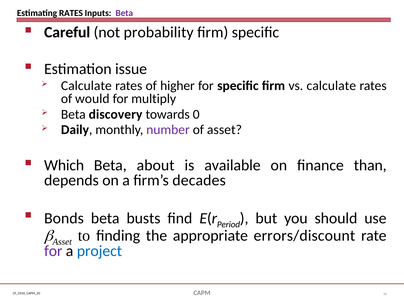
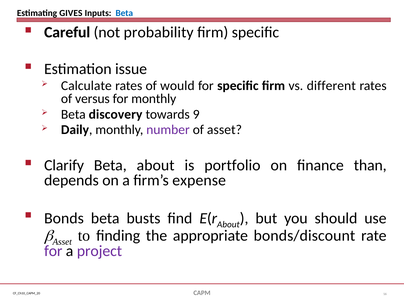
Estimating RATES: RATES -> GIVES
Beta at (124, 13) colour: purple -> blue
higher: higher -> would
vs calculate: calculate -> different
would: would -> versus
for multiply: multiply -> monthly
0: 0 -> 9
Which: Which -> Clarify
available: available -> portfolio
decades: decades -> expense
Period at (228, 225): Period -> About
errors/discount: errors/discount -> bonds/discount
project colour: blue -> purple
